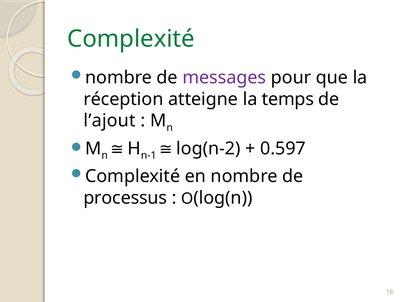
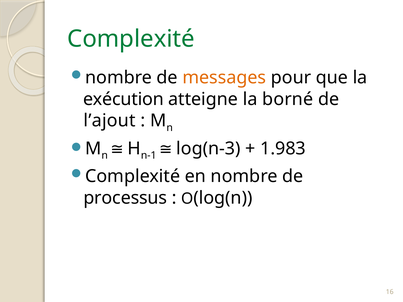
messages colour: purple -> orange
réception: réception -> exécution
temps: temps -> borné
log(n-2: log(n-2 -> log(n-3
0.597: 0.597 -> 1.983
